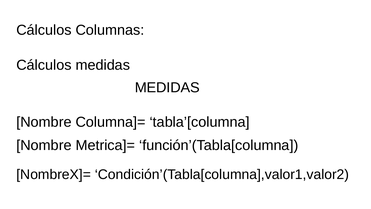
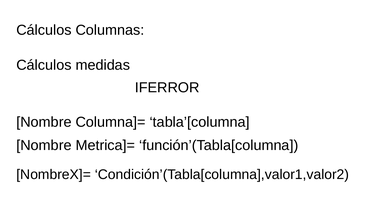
MEDIDAS at (167, 88): MEDIDAS -> IFERROR
